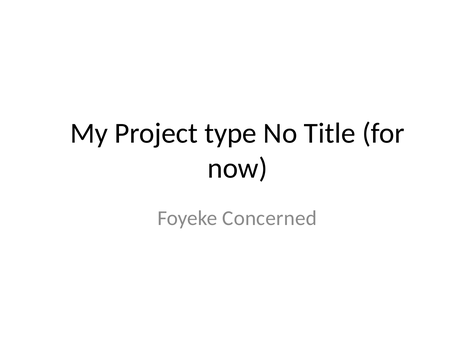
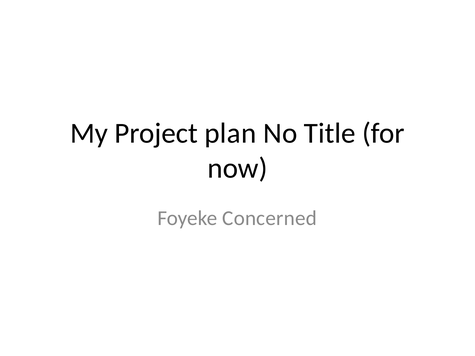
type: type -> plan
